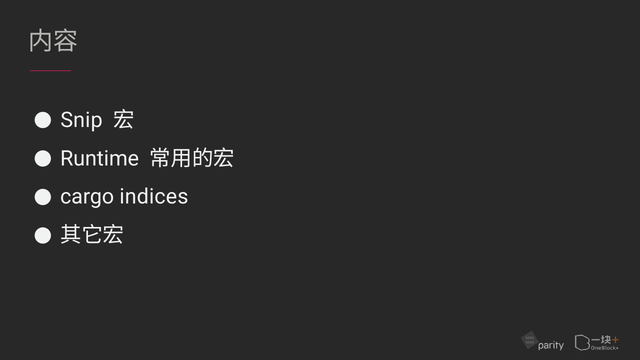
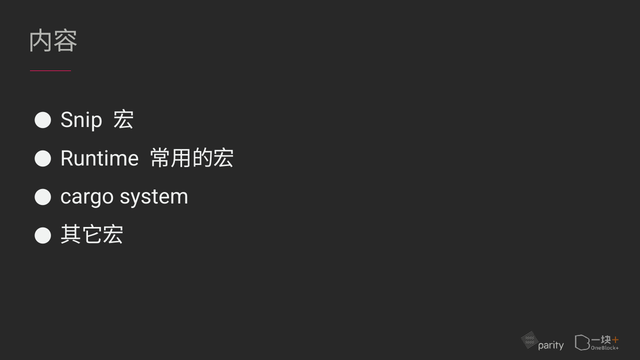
indices: indices -> system
